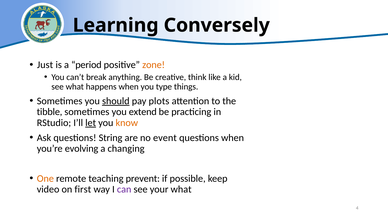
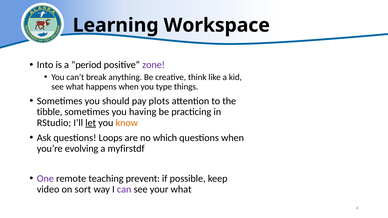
Conversely: Conversely -> Workspace
Just: Just -> Into
zone colour: orange -> purple
should underline: present -> none
extend: extend -> having
String: String -> Loops
event: event -> which
changing: changing -> myfirstdf
One colour: orange -> purple
first: first -> sort
